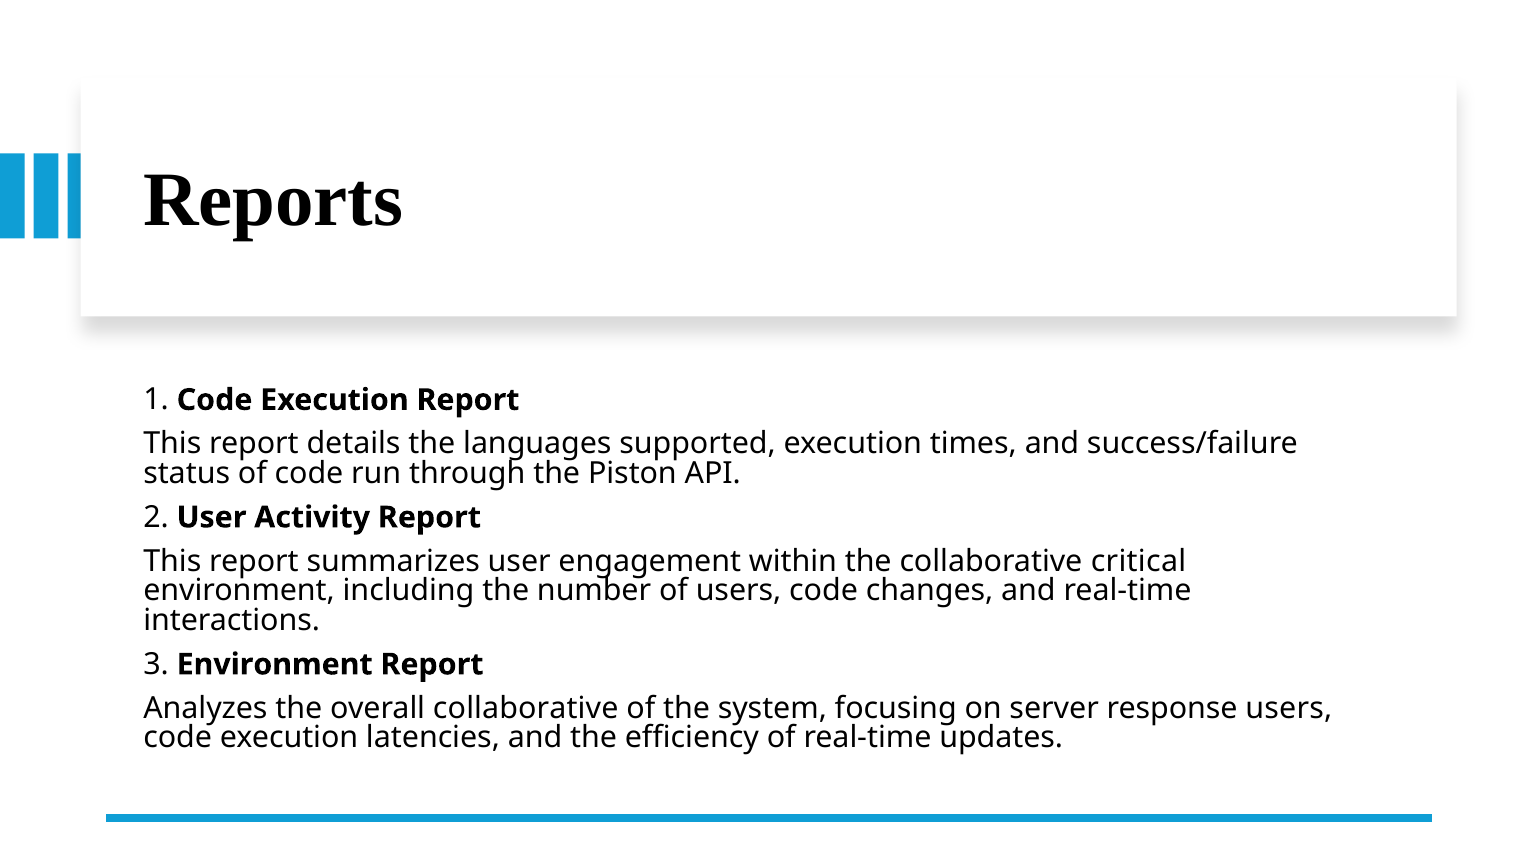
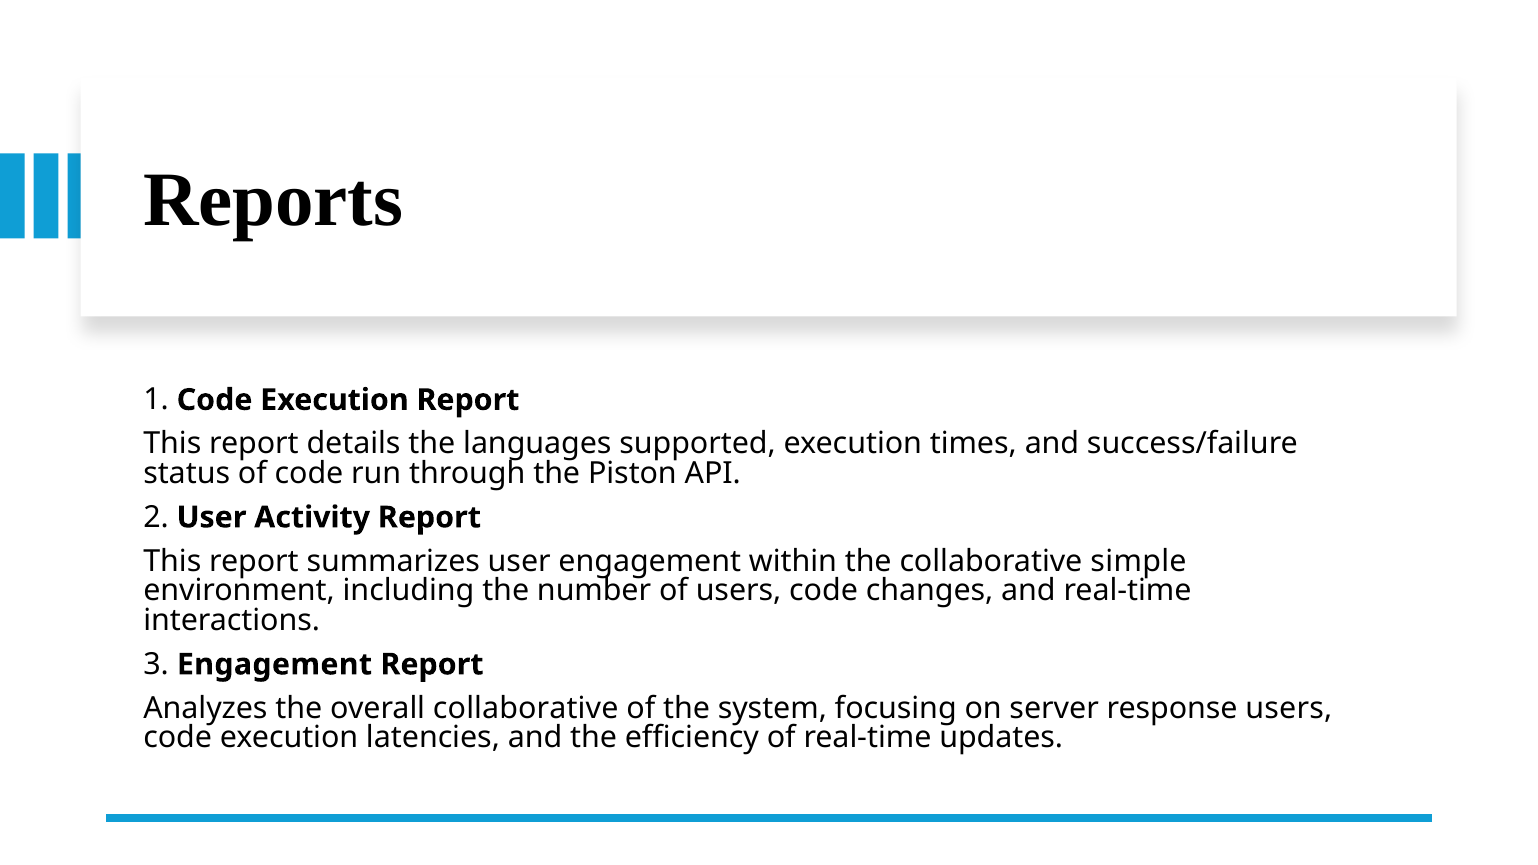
critical: critical -> simple
3 Environment: Environment -> Engagement
